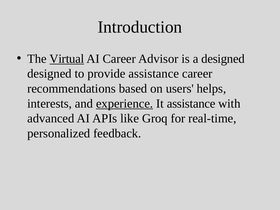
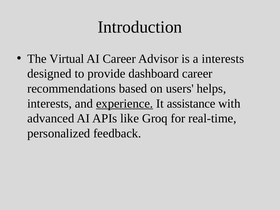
Virtual underline: present -> none
a designed: designed -> interests
provide assistance: assistance -> dashboard
